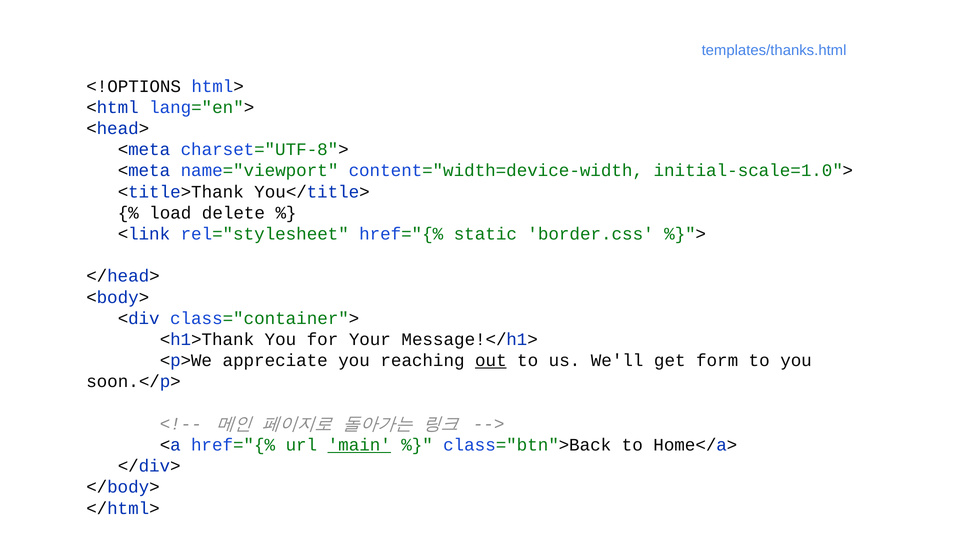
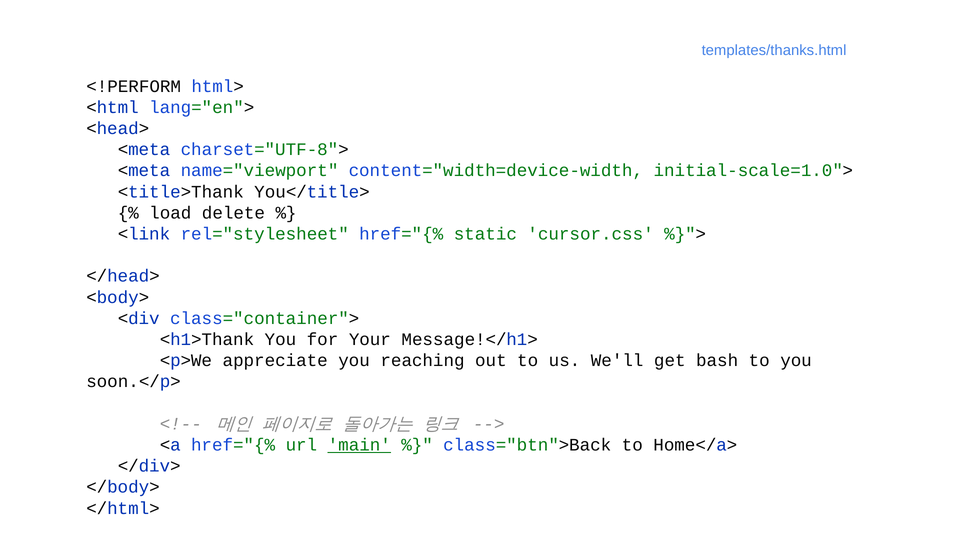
<!OPTIONS: <!OPTIONS -> <!PERFORM
border.css: border.css -> cursor.css
out underline: present -> none
form: form -> bash
